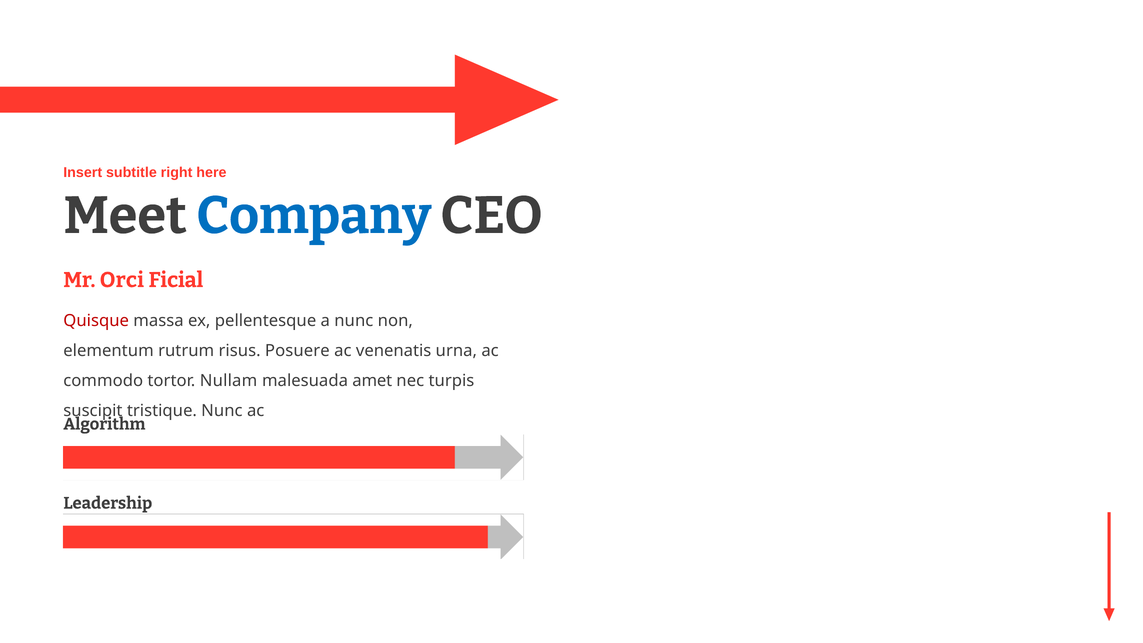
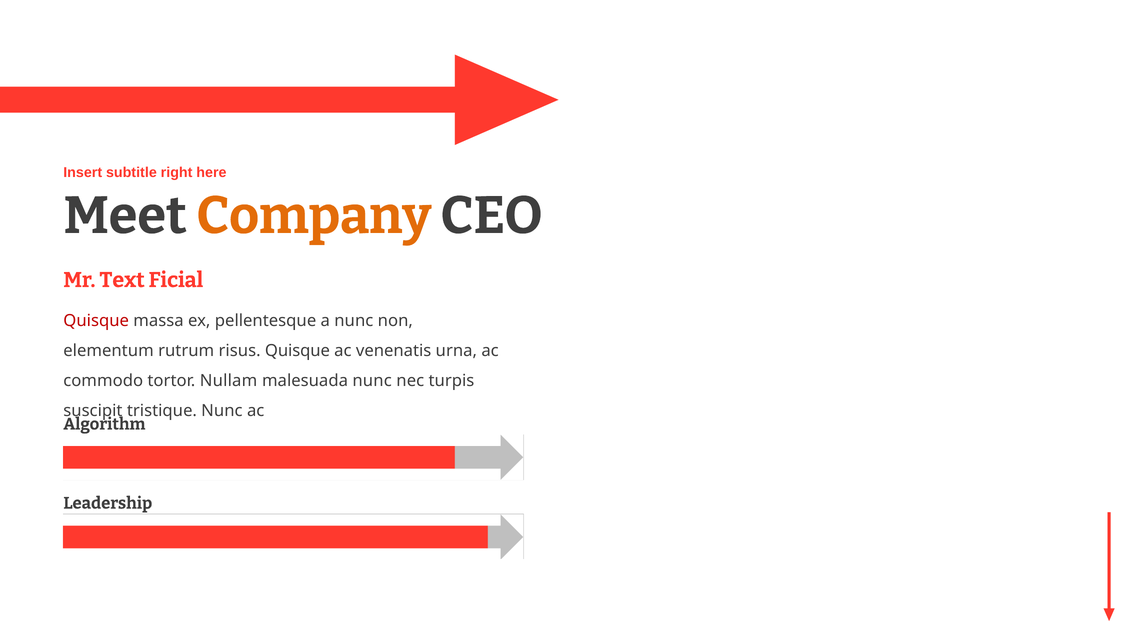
Company colour: blue -> orange
Orci: Orci -> Text
risus Posuere: Posuere -> Quisque
malesuada amet: amet -> nunc
